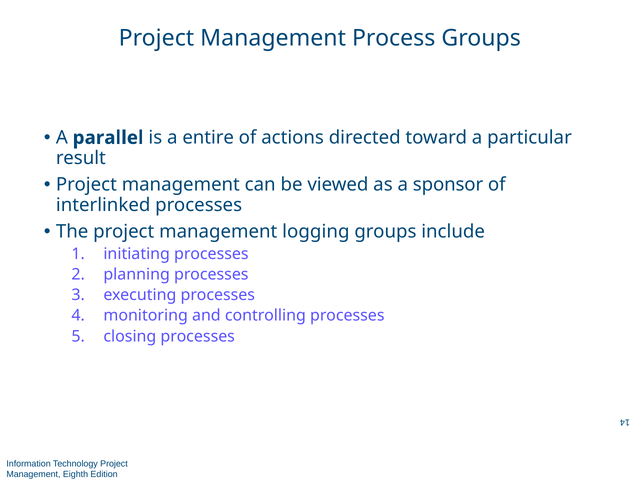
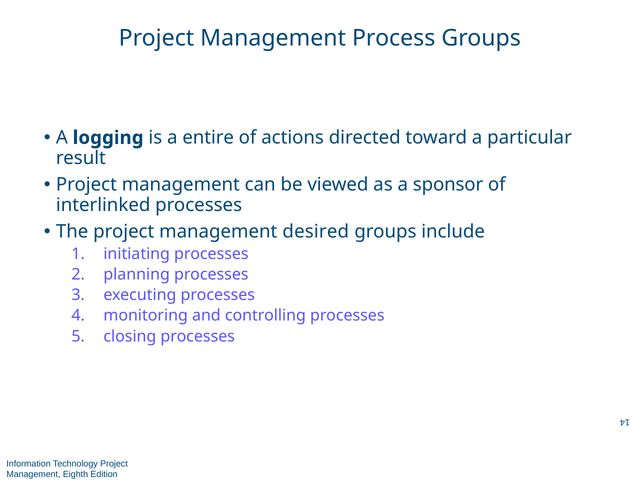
parallel: parallel -> logging
logging: logging -> desired
